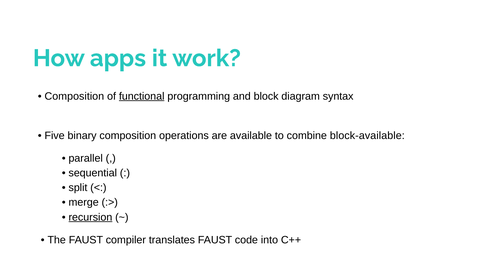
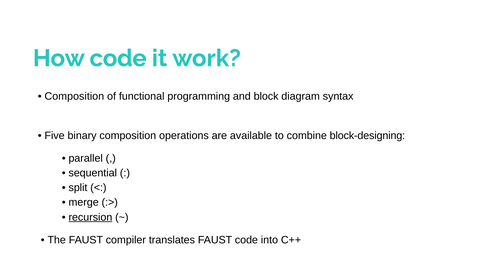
How apps: apps -> code
functional underline: present -> none
block-available: block-available -> block-designing
